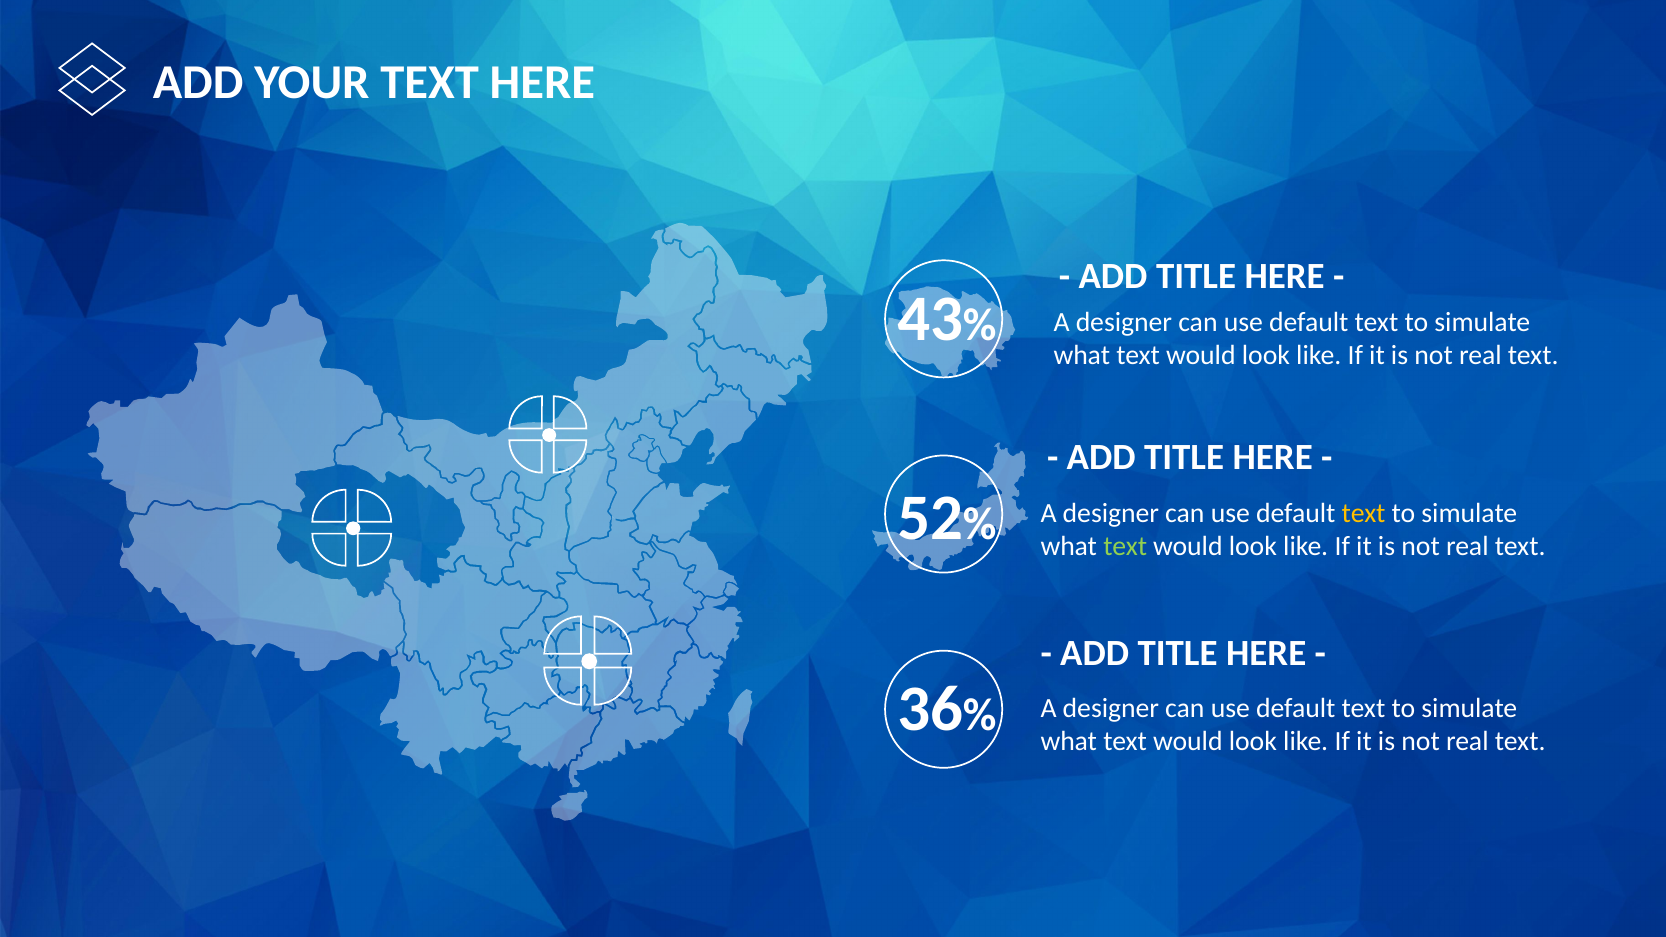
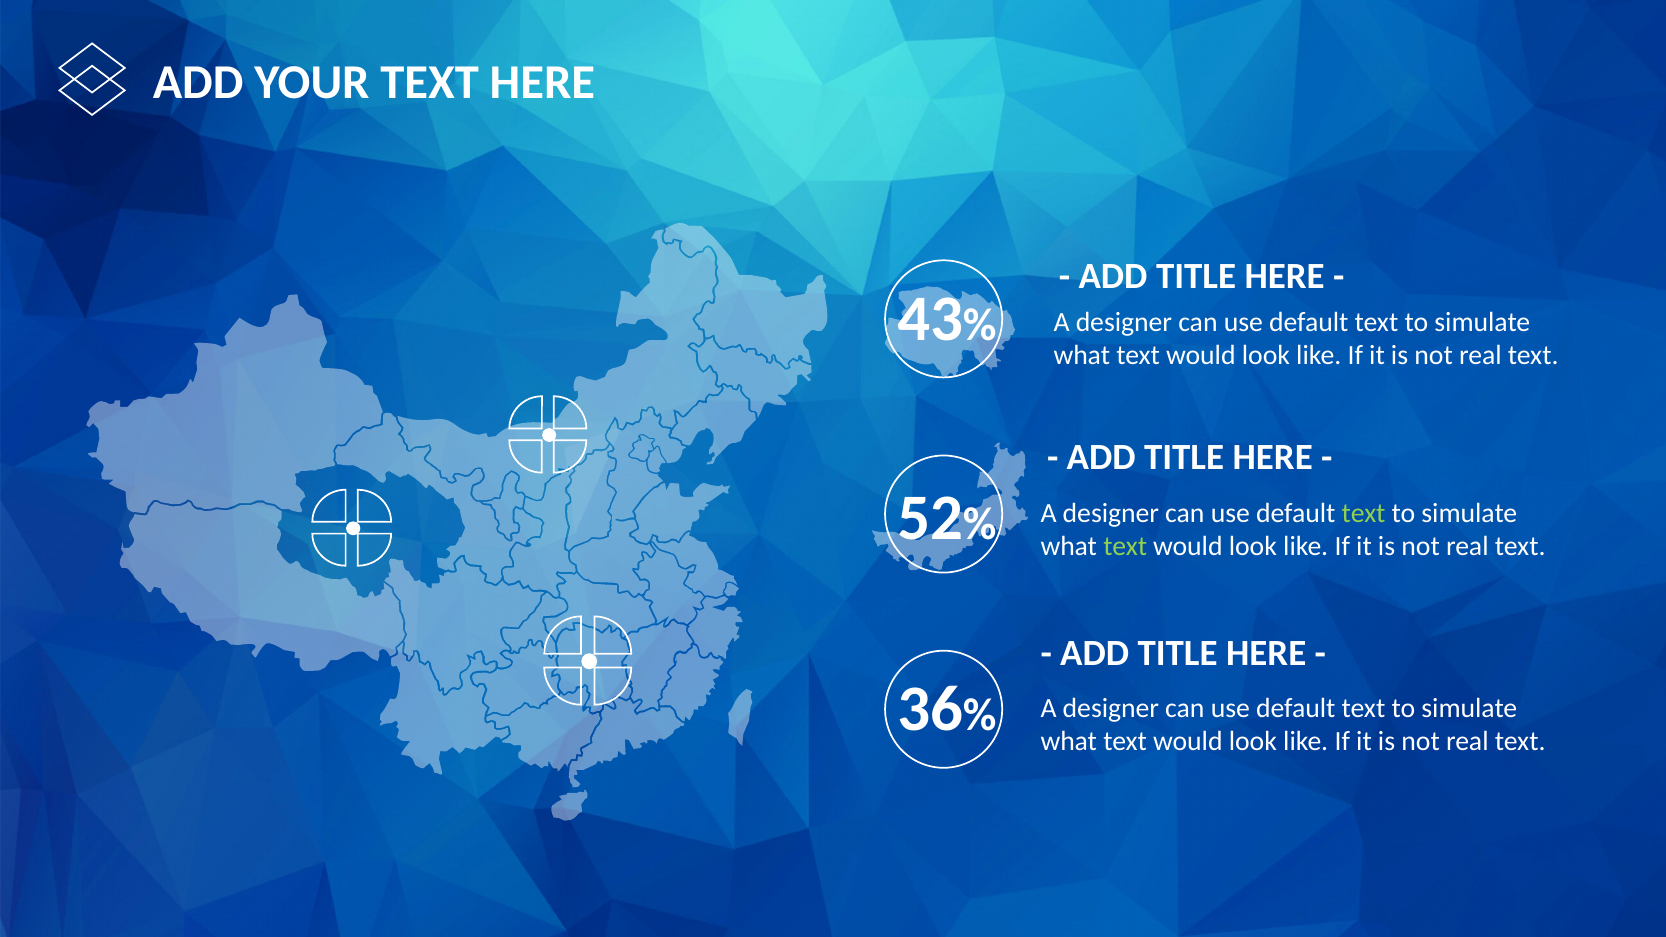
text at (1364, 513) colour: yellow -> light green
